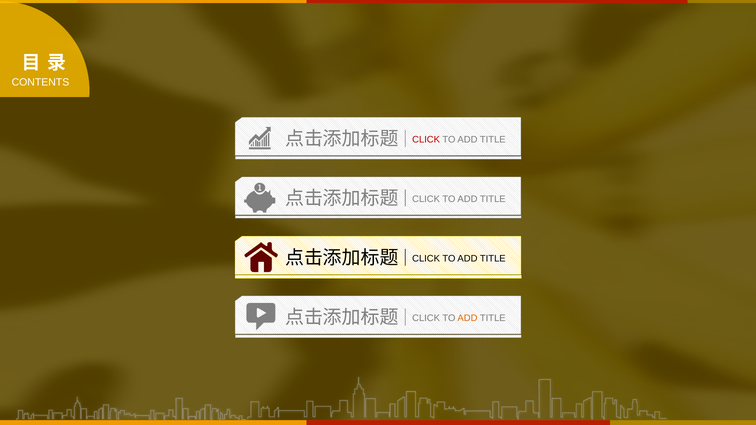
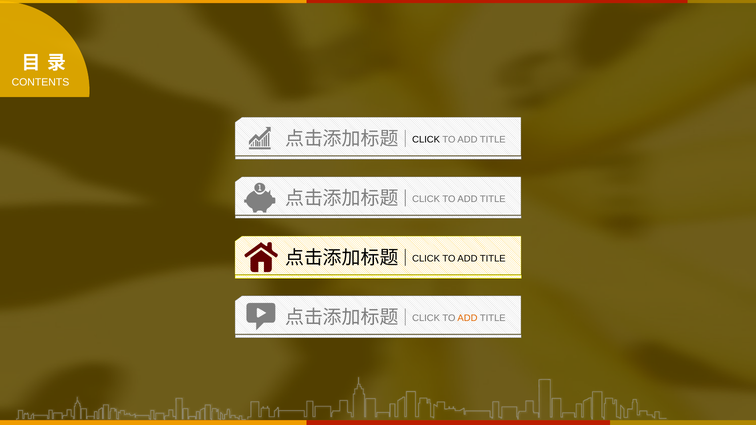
CLICK at (426, 140) colour: red -> black
